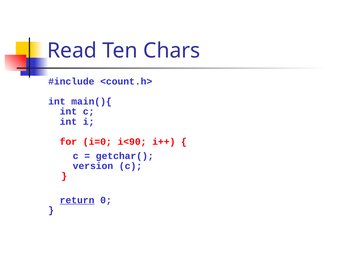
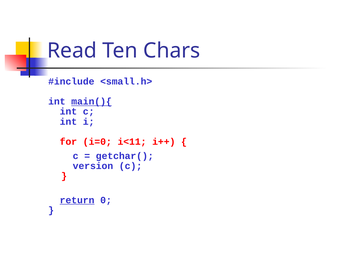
<count.h>: <count.h> -> <small.h>
main(){ underline: none -> present
i<90: i<90 -> i<11
